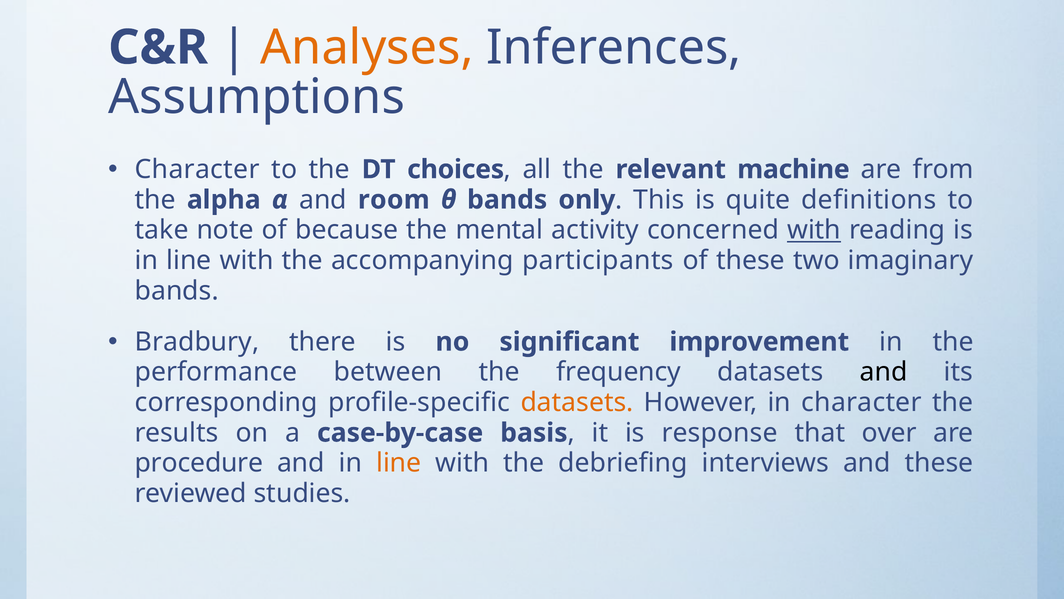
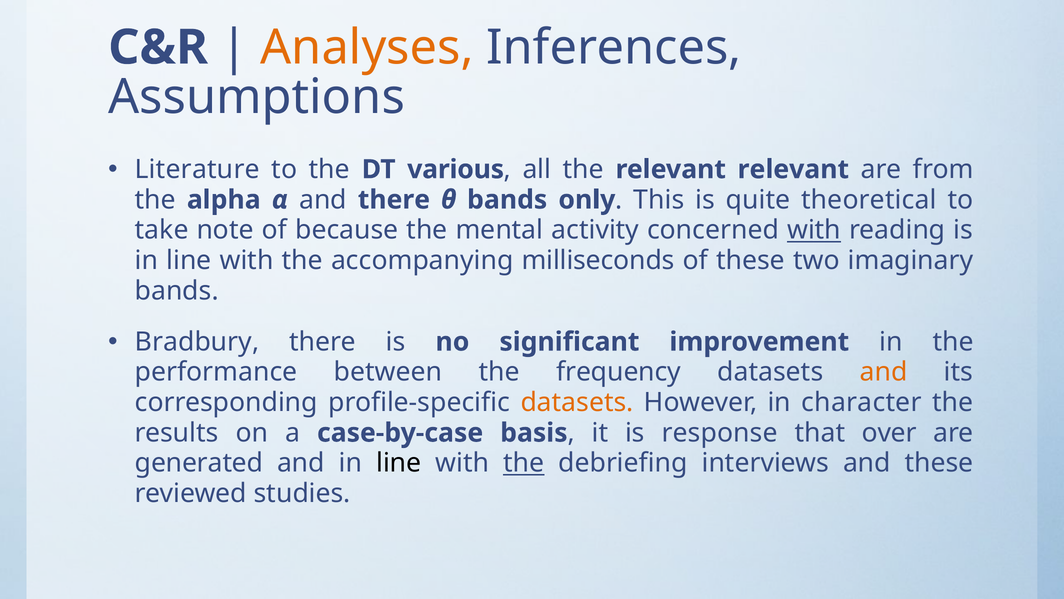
Character at (197, 169): Character -> Literature
choices: choices -> various
relevant machine: machine -> relevant
and room: room -> there
definitions: definitions -> theoretical
participants: participants -> milliseconds
and at (884, 372) colour: black -> orange
procedure: procedure -> generated
line at (399, 463) colour: orange -> black
the at (524, 463) underline: none -> present
